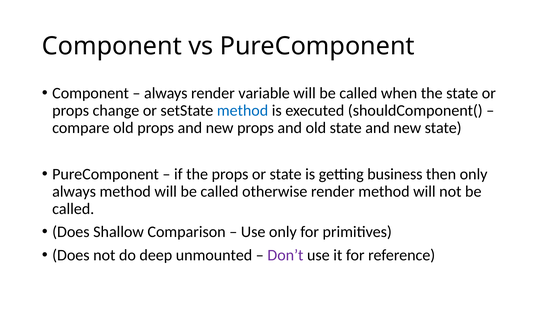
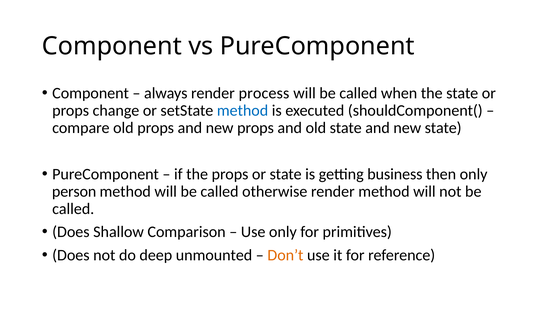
variable: variable -> process
always at (74, 191): always -> person
Don’t colour: purple -> orange
